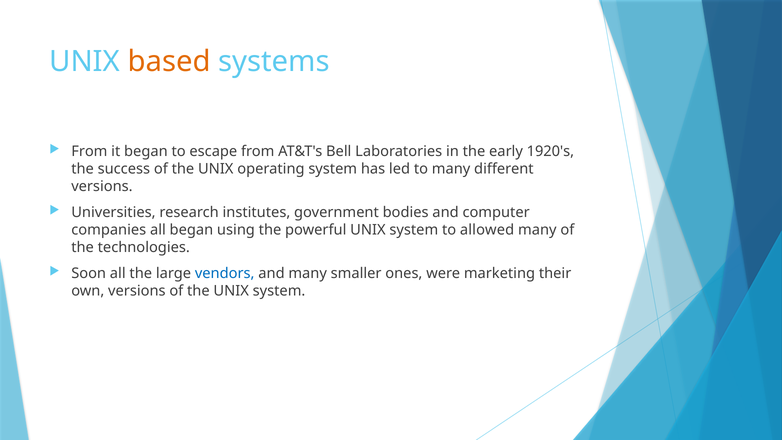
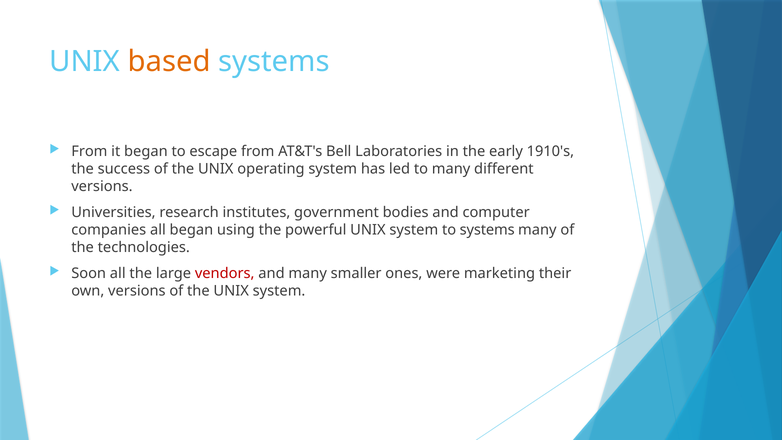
1920's: 1920's -> 1910's
to allowed: allowed -> systems
vendors colour: blue -> red
